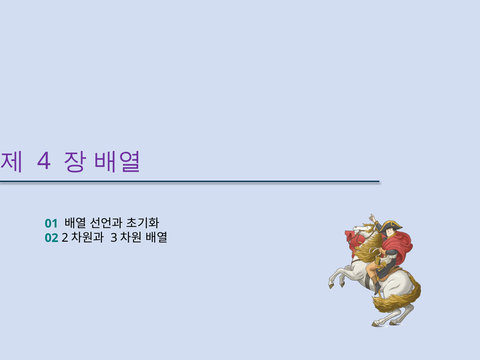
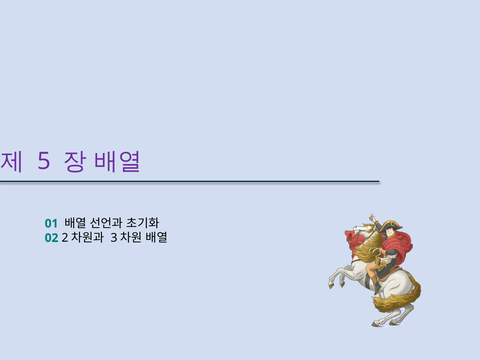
4: 4 -> 5
